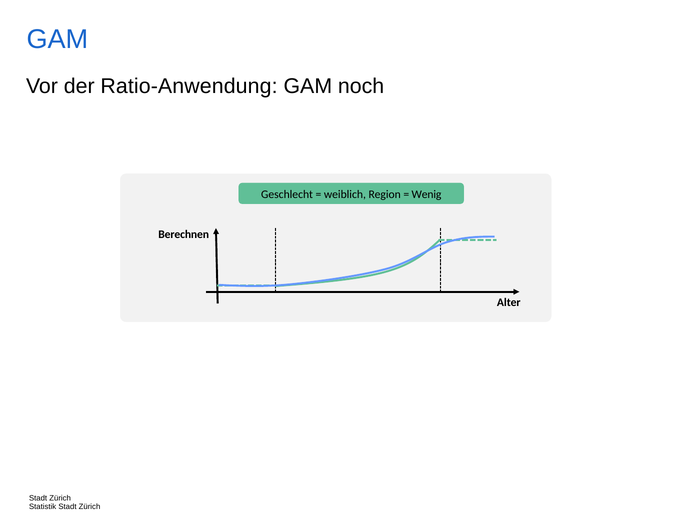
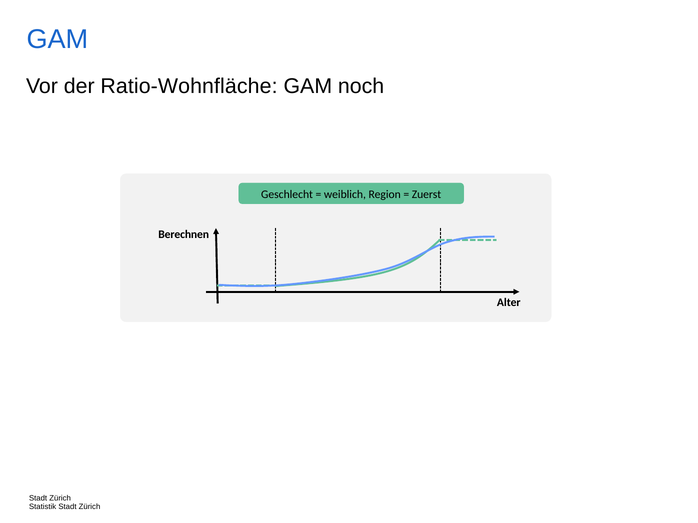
Ratio-Anwendung: Ratio-Anwendung -> Ratio-Wohnfläche
Wenig: Wenig -> Zuerst
